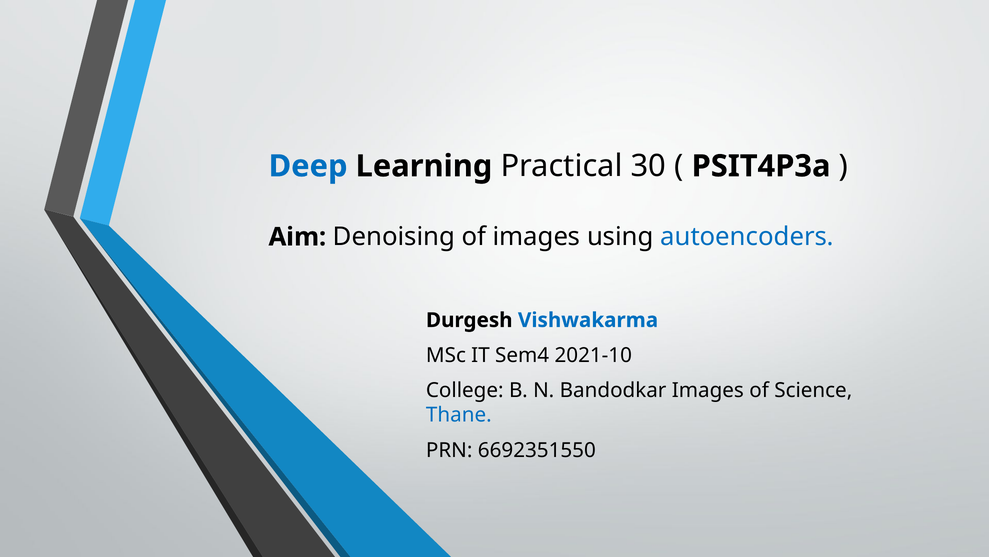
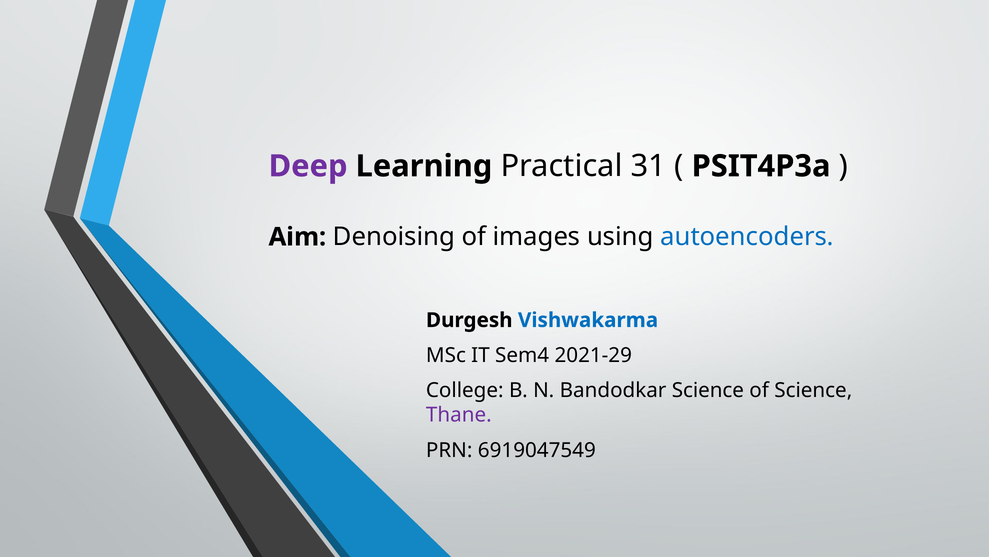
Deep colour: blue -> purple
30: 30 -> 31
2021-10: 2021-10 -> 2021-29
Bandodkar Images: Images -> Science
Thane colour: blue -> purple
6692351550: 6692351550 -> 6919047549
